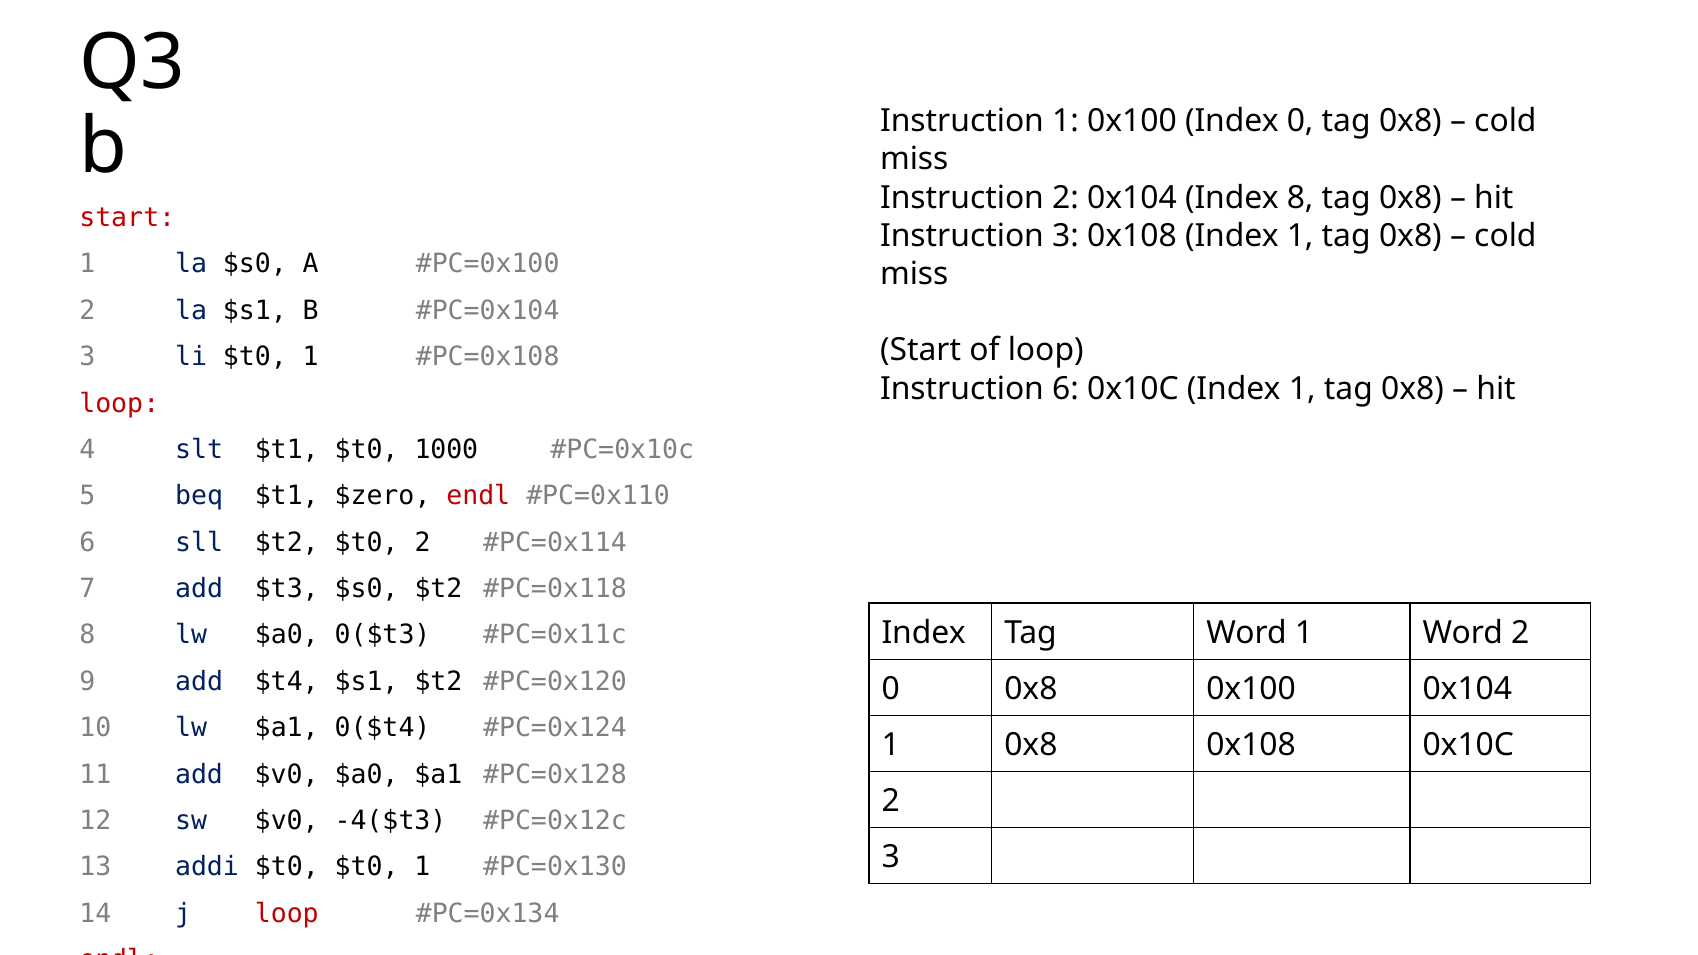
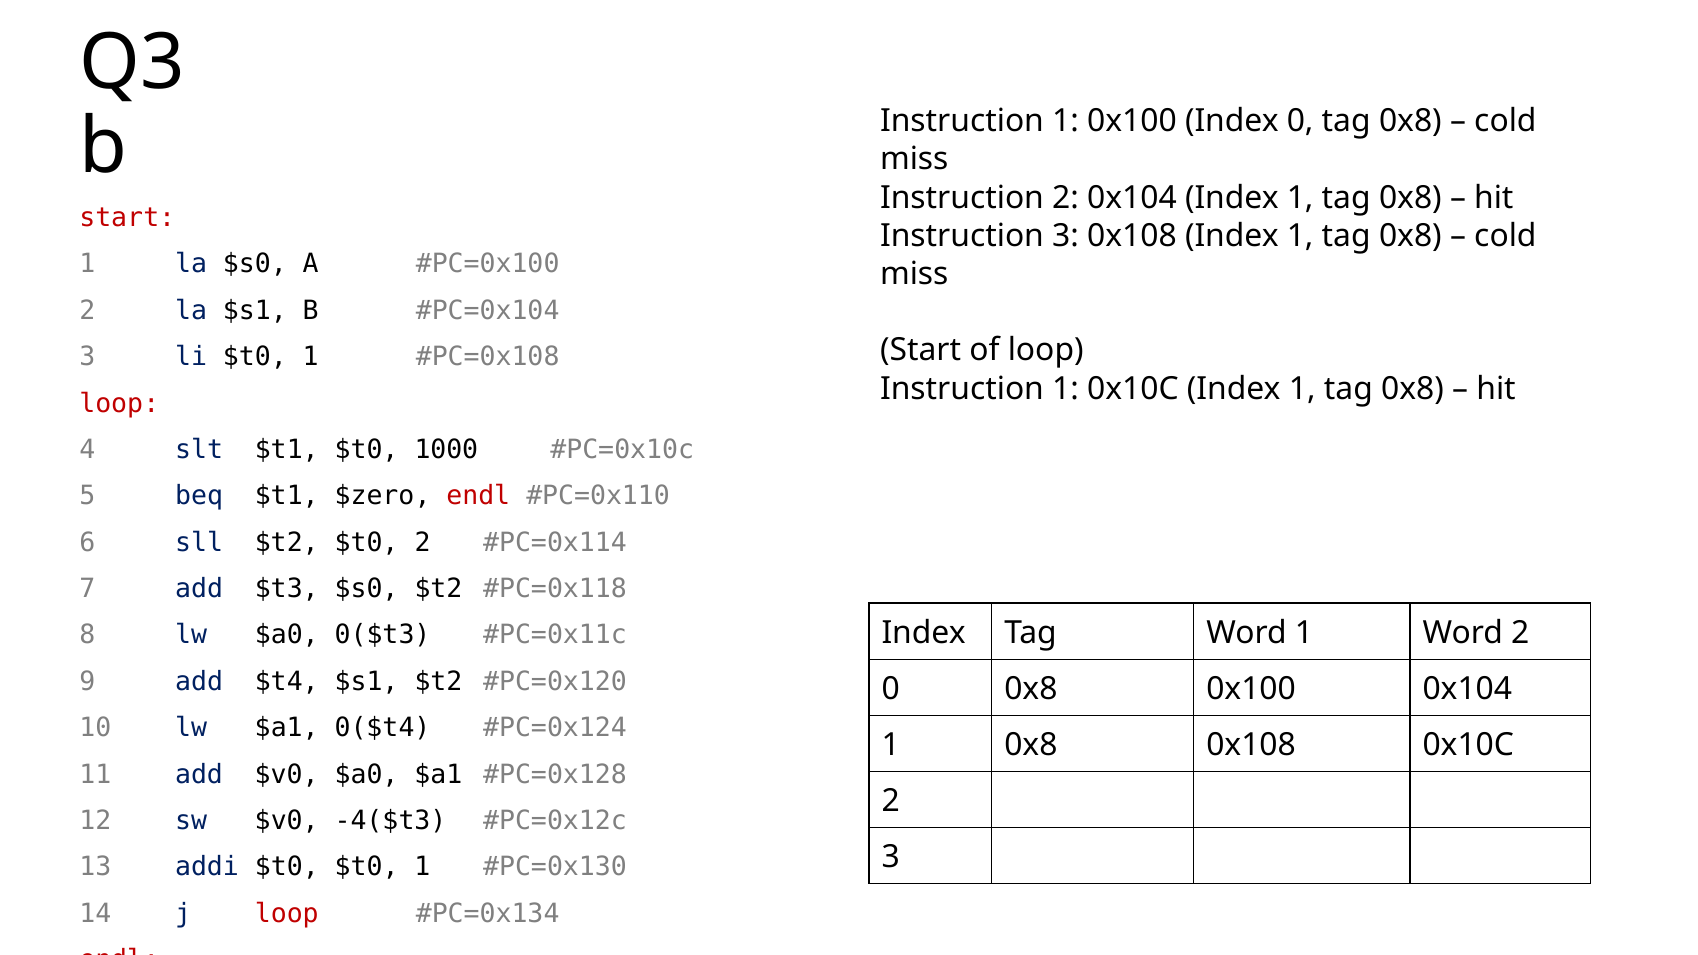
0x104 Index 8: 8 -> 1
6 at (1065, 389): 6 -> 1
